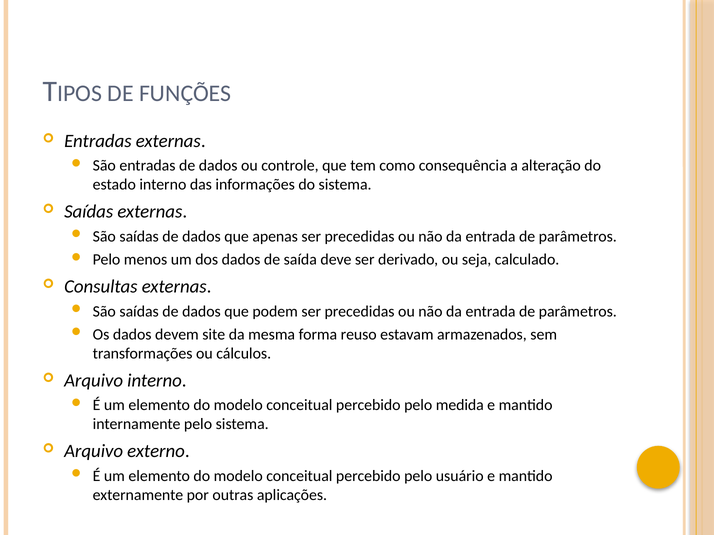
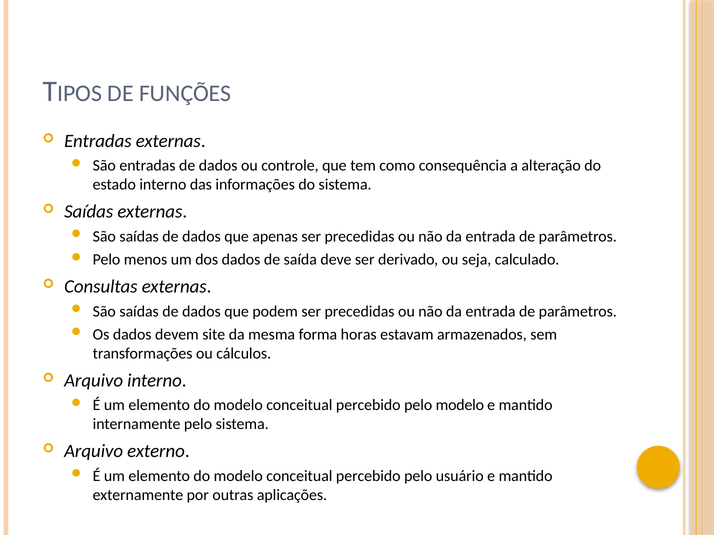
reuso: reuso -> horas
pelo medida: medida -> modelo
